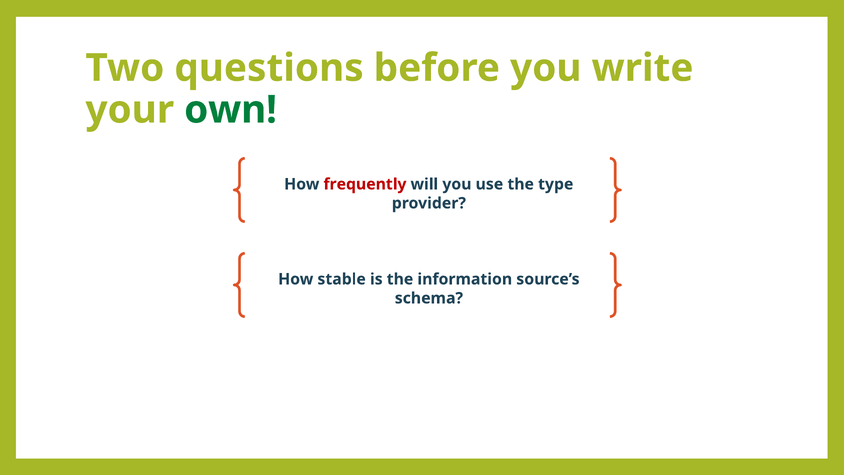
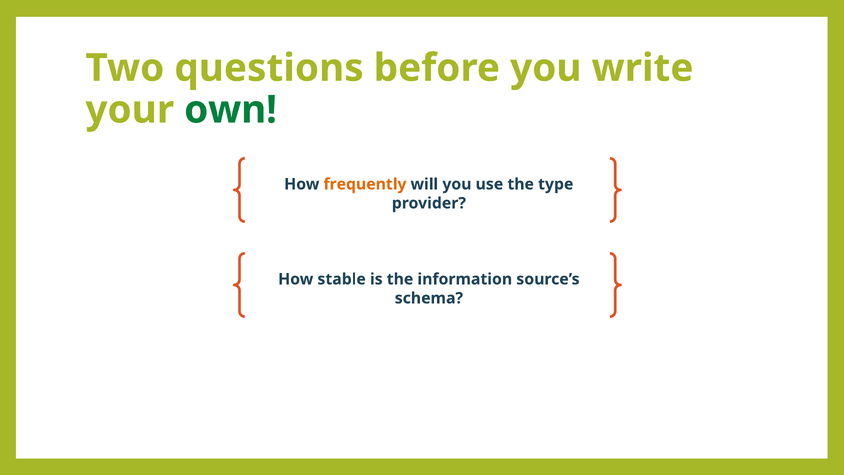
frequently colour: red -> orange
